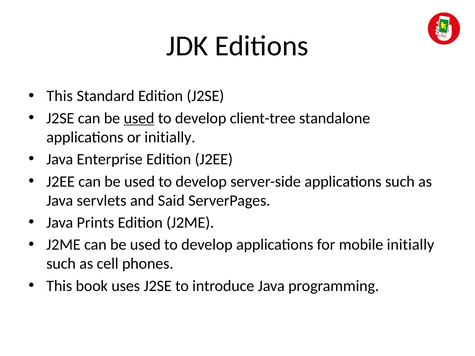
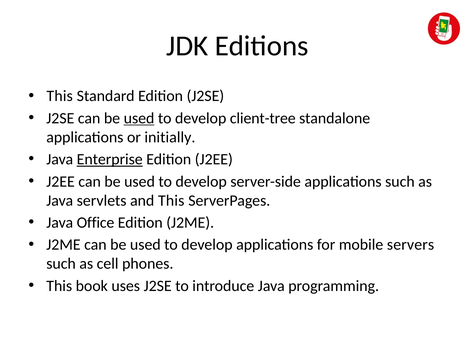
Enterprise underline: none -> present
and Said: Said -> This
Prints: Prints -> Office
mobile initially: initially -> servers
